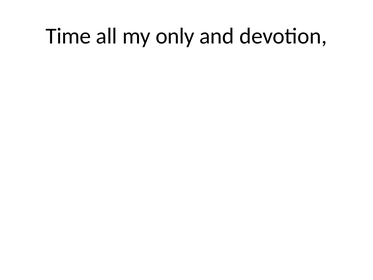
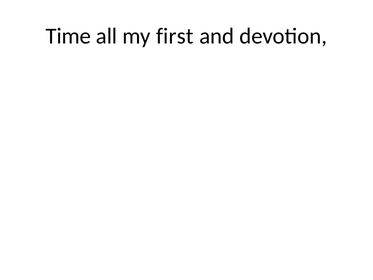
only: only -> first
